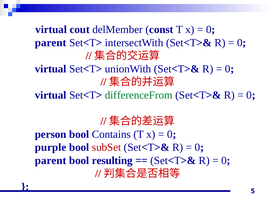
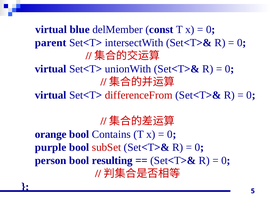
cout: cout -> blue
differenceFrom colour: green -> red
person: person -> orange
parent at (51, 161): parent -> person
